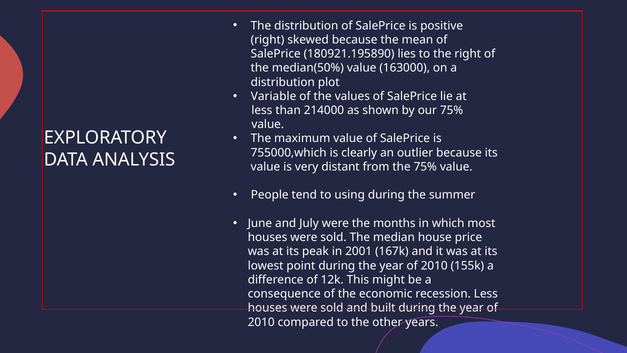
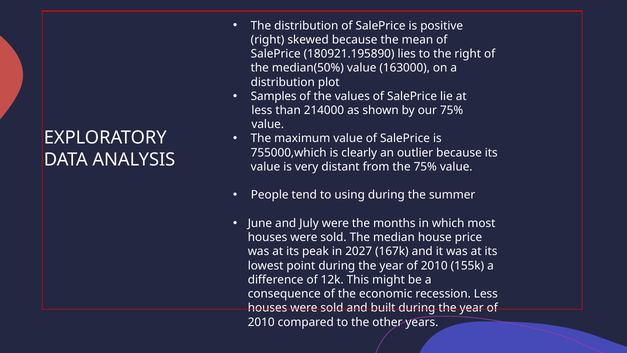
Variable: Variable -> Samples
2001: 2001 -> 2027
